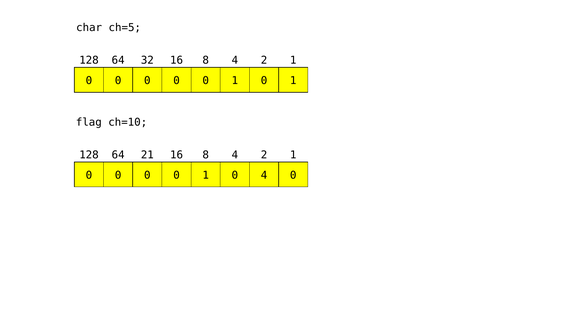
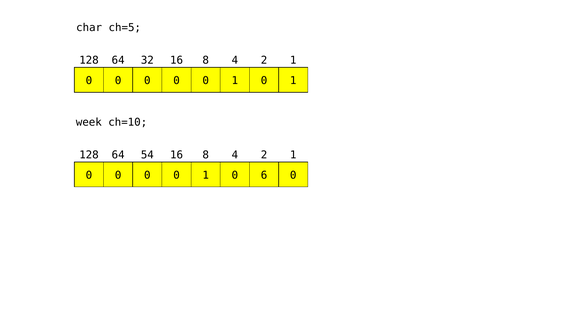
flag: flag -> week
21: 21 -> 54
0 4: 4 -> 6
